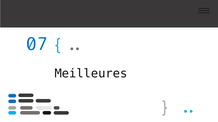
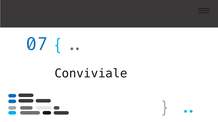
Meilleures: Meilleures -> Conviviale
